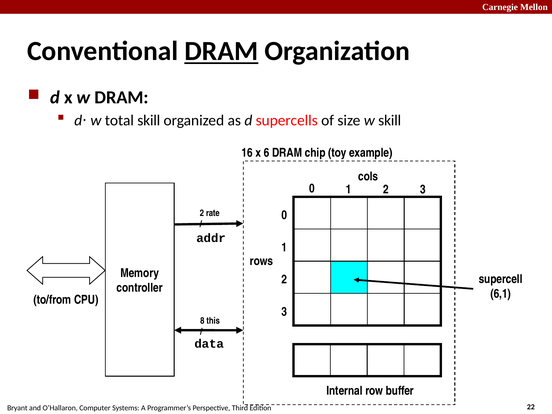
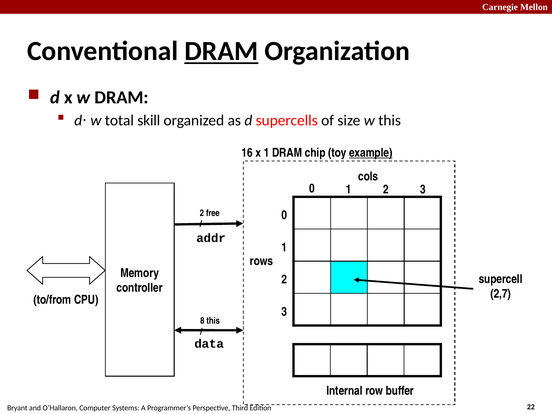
w skill: skill -> this
x 6: 6 -> 1
example underline: none -> present
rate: rate -> free
6,1: 6,1 -> 2,7
